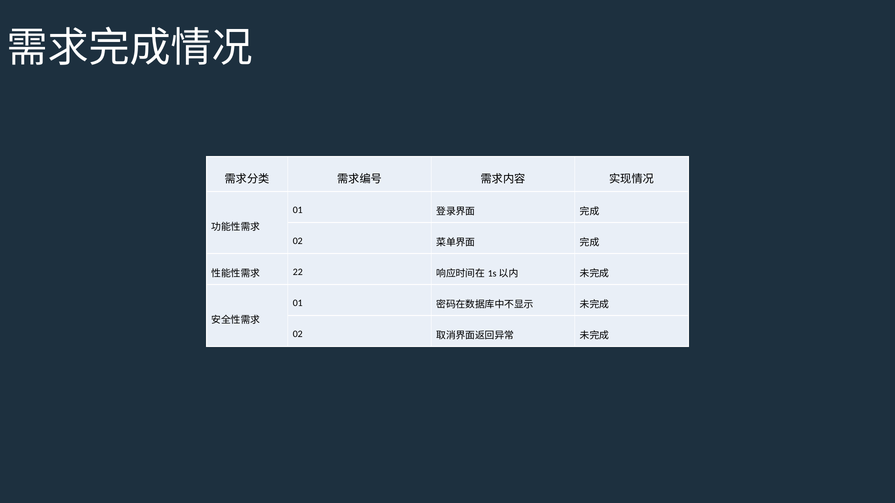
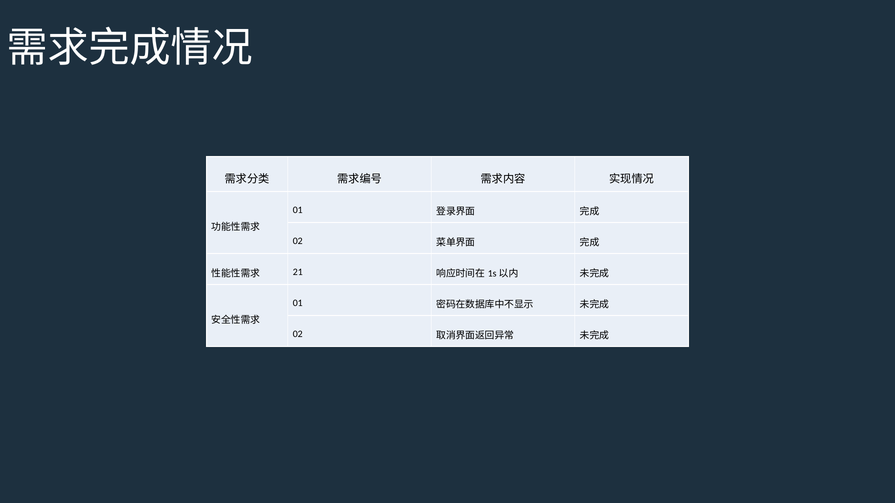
22: 22 -> 21
